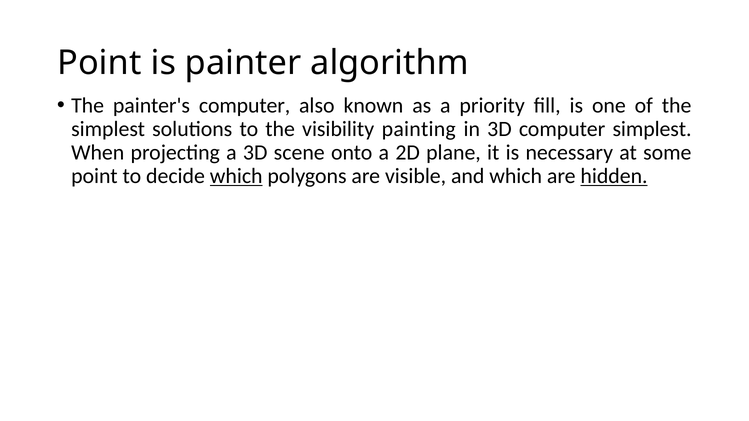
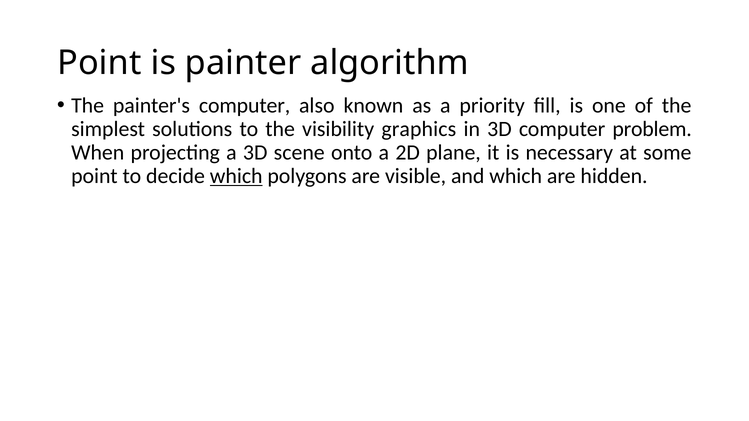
painting: painting -> graphics
computer simplest: simplest -> problem
hidden underline: present -> none
